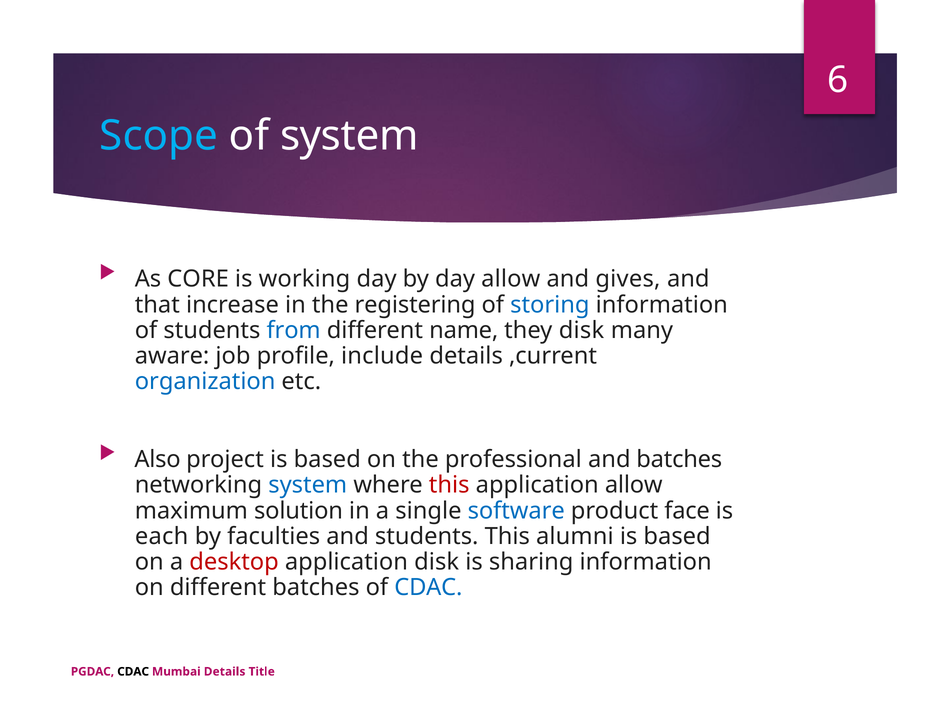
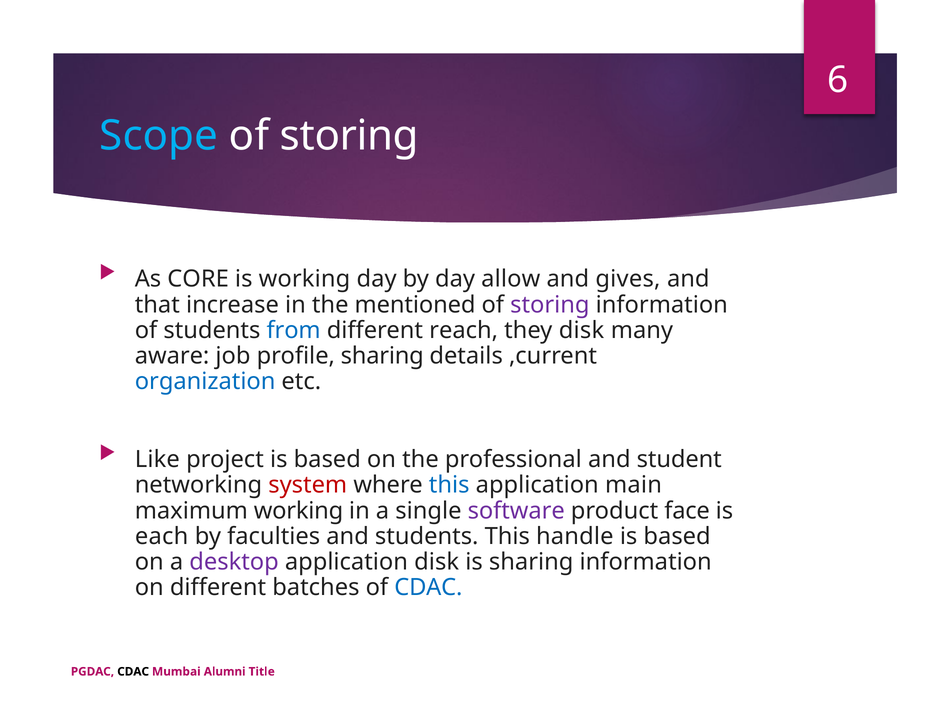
system at (349, 136): system -> storing
registering: registering -> mentioned
storing at (550, 305) colour: blue -> purple
name: name -> reach
profile include: include -> sharing
Also: Also -> Like
and batches: batches -> student
system at (308, 485) colour: blue -> red
this at (449, 485) colour: red -> blue
application allow: allow -> main
maximum solution: solution -> working
software colour: blue -> purple
alumni: alumni -> handle
desktop colour: red -> purple
Mumbai Details: Details -> Alumni
